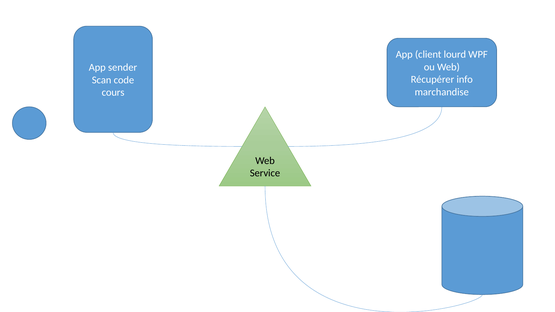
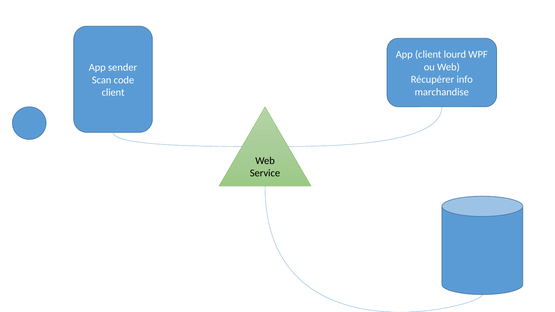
cours at (113, 93): cours -> client
